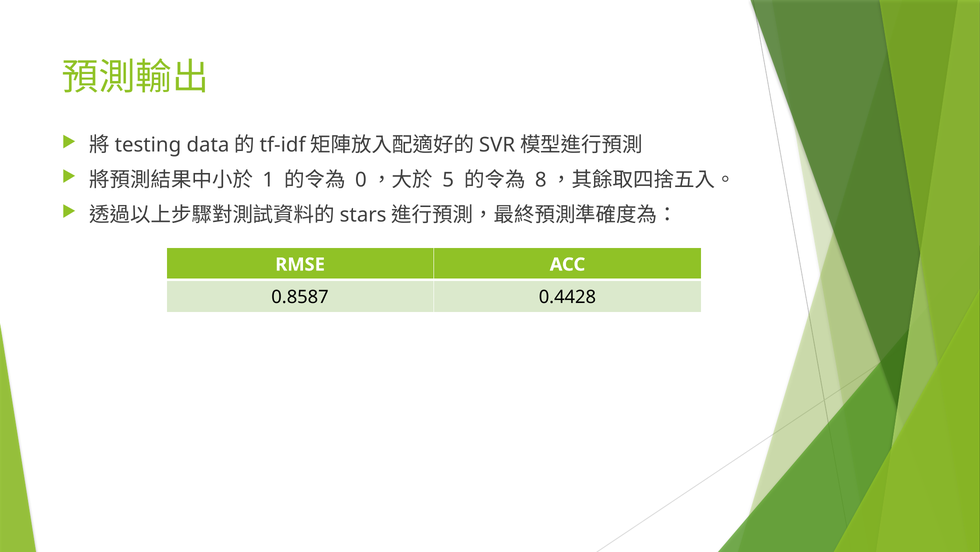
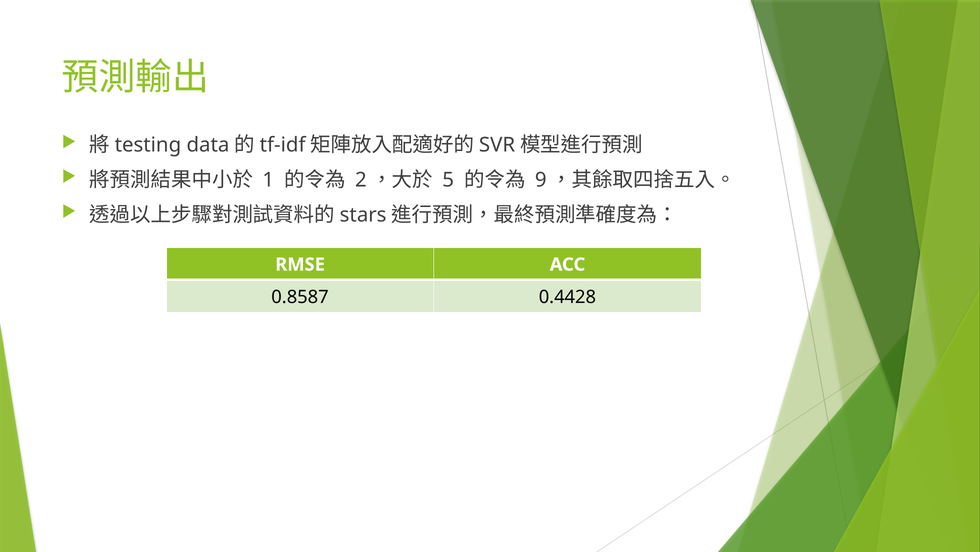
0: 0 -> 2
8: 8 -> 9
